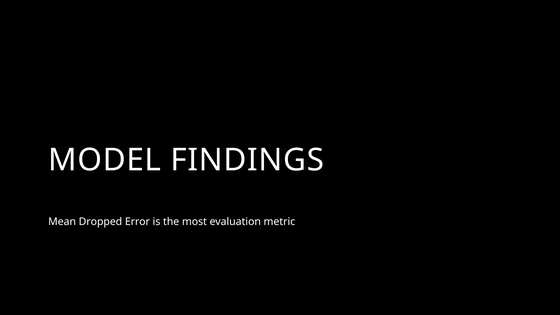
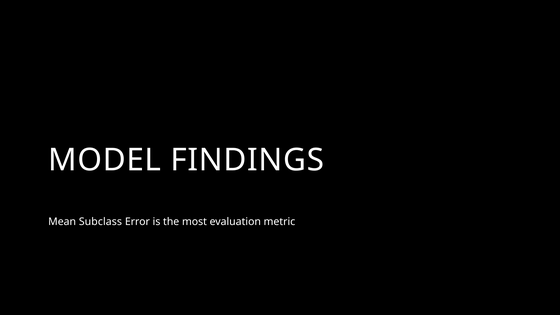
Dropped: Dropped -> Subclass
